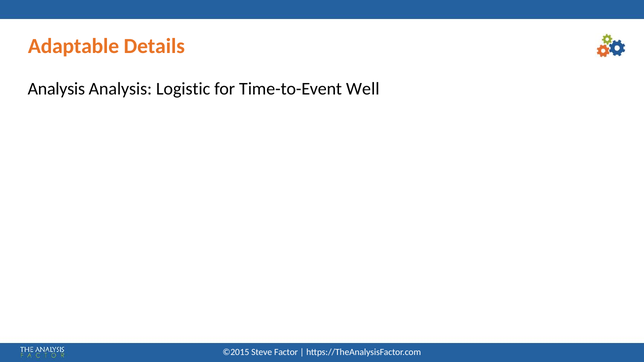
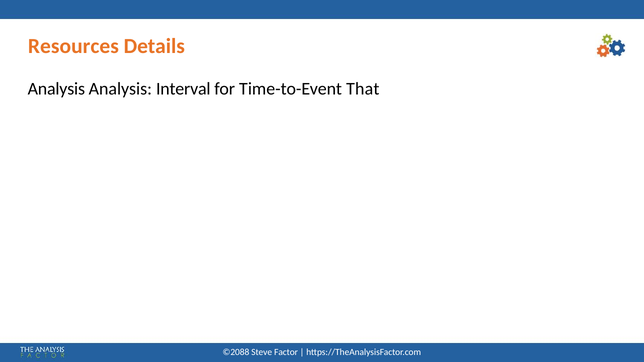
Adaptable: Adaptable -> Resources
Logistic: Logistic -> Interval
Well: Well -> That
©2015: ©2015 -> ©2088
